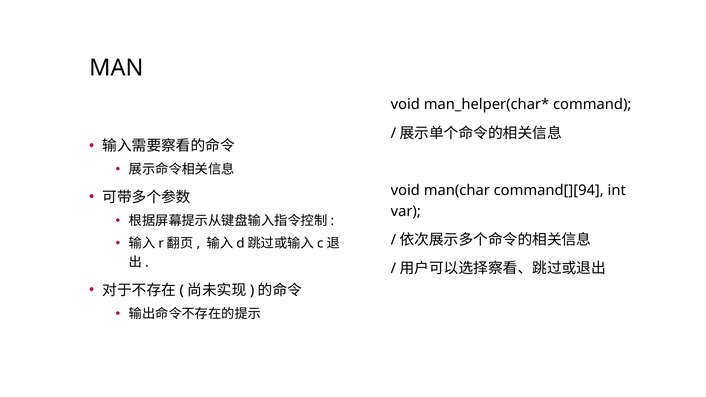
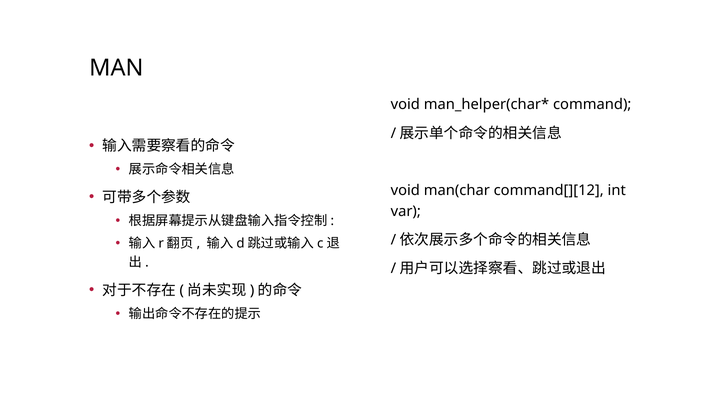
command[][94: command[][94 -> command[][12
